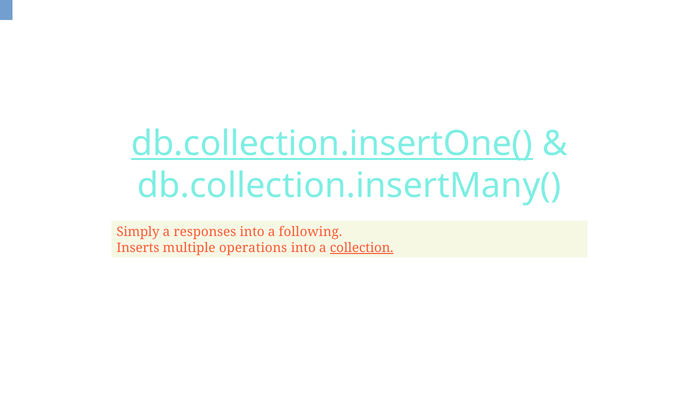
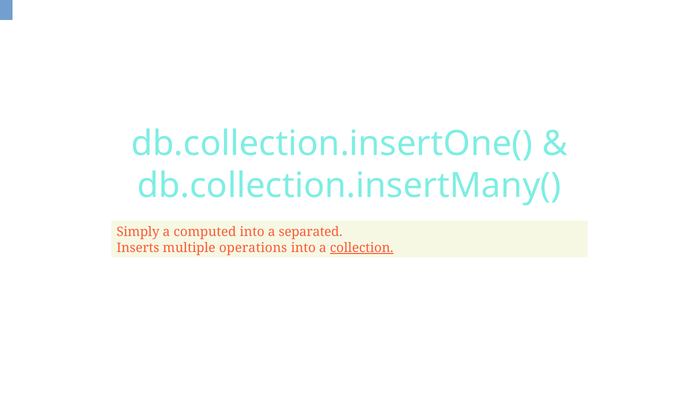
db.collection.insertOne( underline: present -> none
responses: responses -> computed
following: following -> separated
